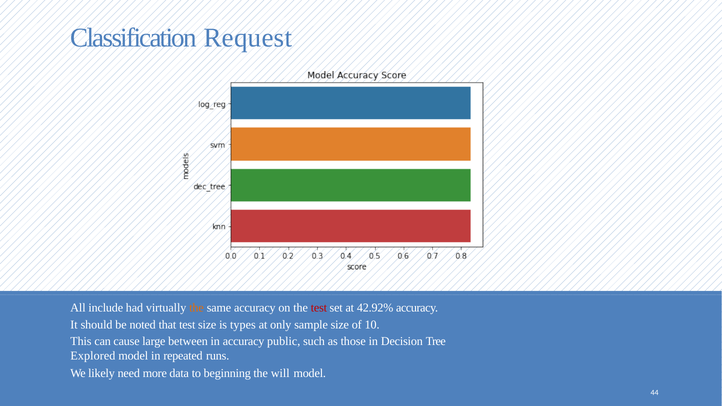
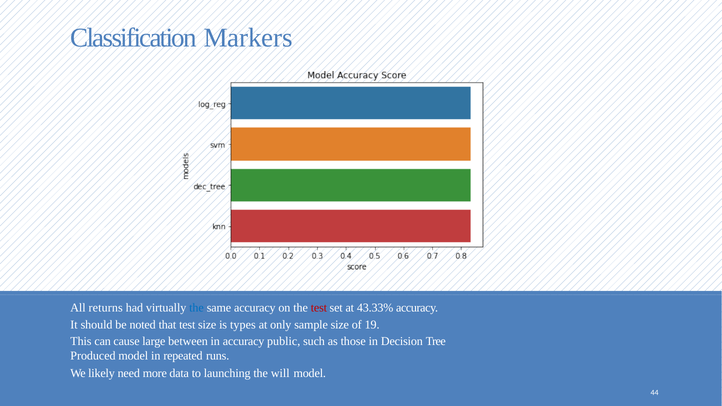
Request: Request -> Markers
include: include -> returns
the at (196, 308) colour: orange -> blue
42.92%: 42.92% -> 43.33%
10: 10 -> 19
Explored: Explored -> Produced
beginning: beginning -> launching
